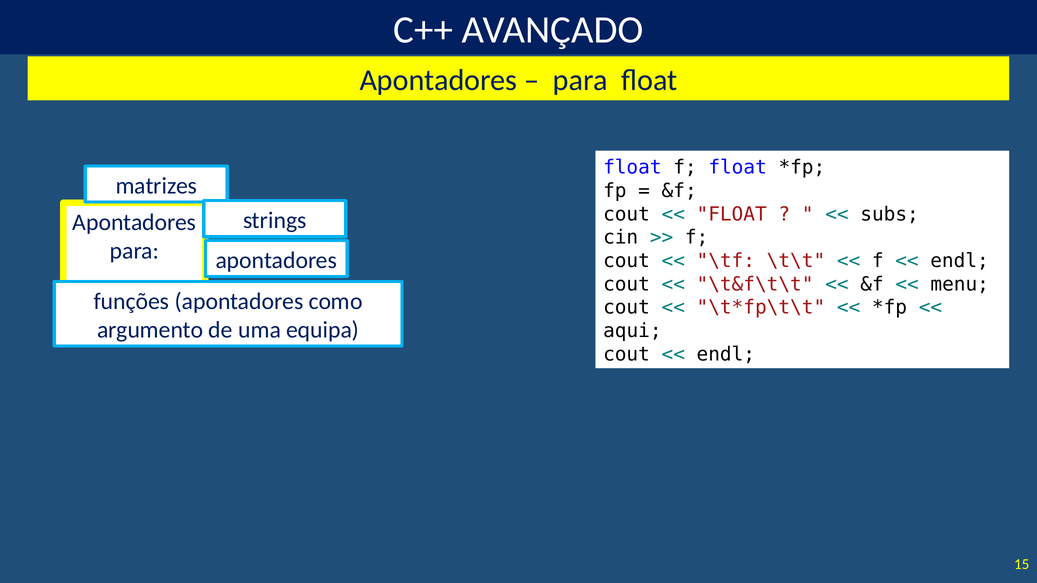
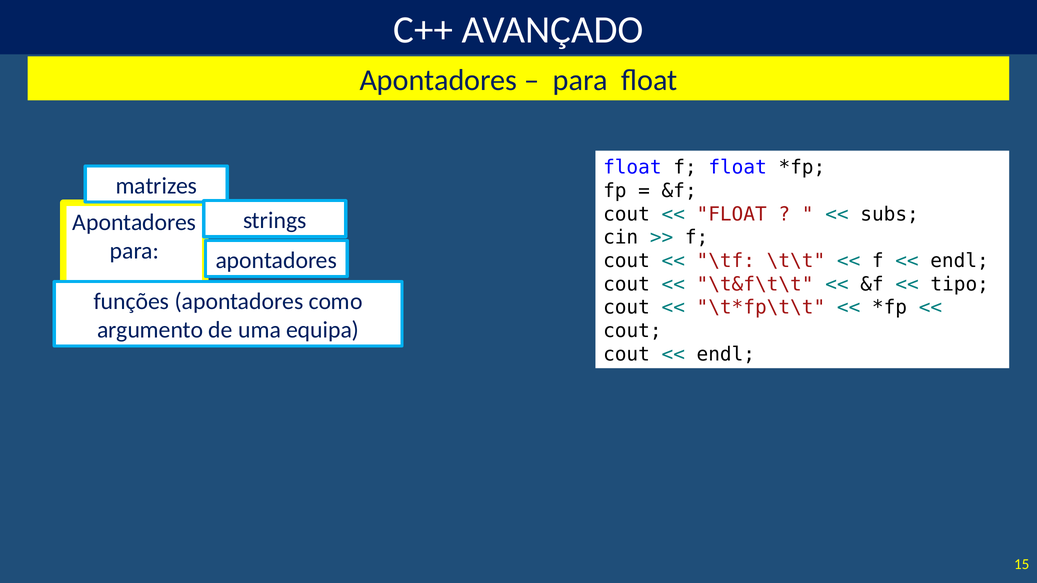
menu: menu -> tipo
aqui at (632, 331): aqui -> cout
